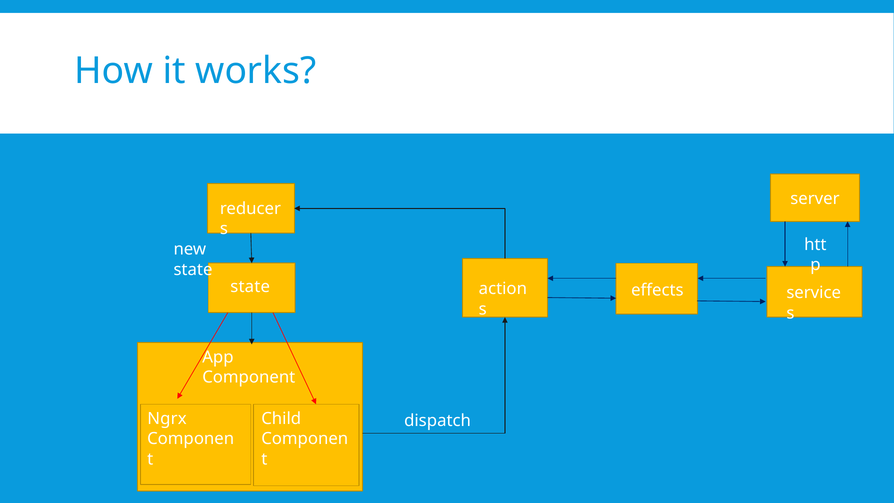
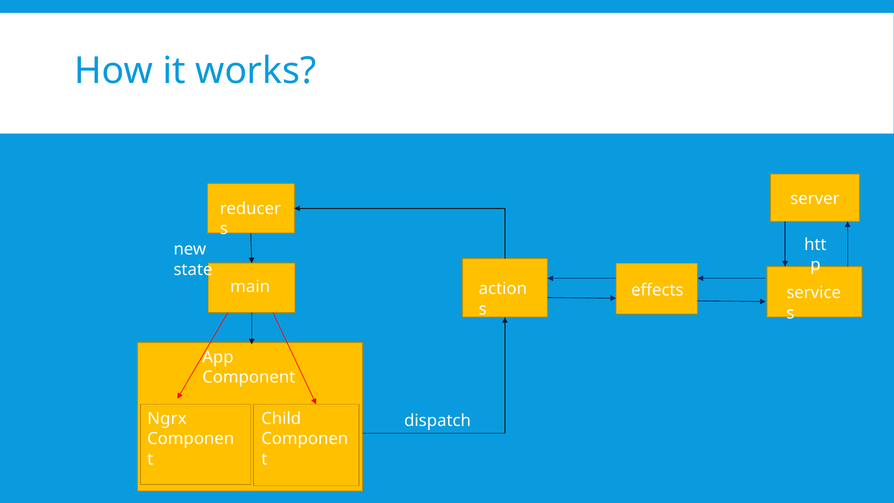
state at (250, 287): state -> main
